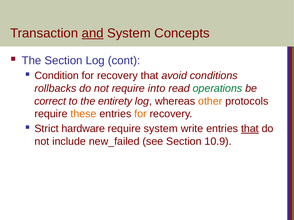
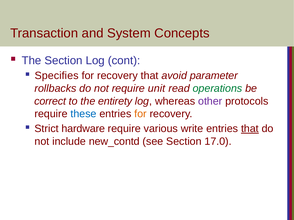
and underline: present -> none
Condition: Condition -> Specifies
conditions: conditions -> parameter
into: into -> unit
other colour: orange -> purple
these colour: orange -> blue
require system: system -> various
new_failed: new_failed -> new_contd
10.9: 10.9 -> 17.0
